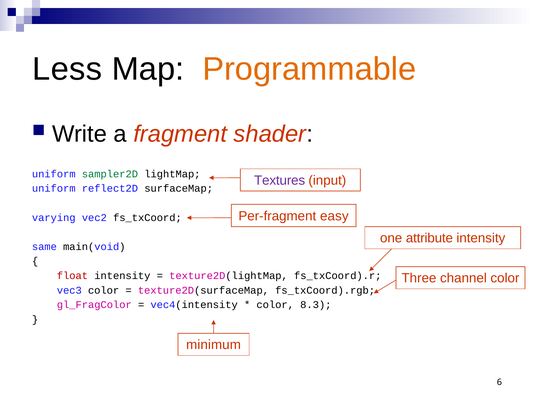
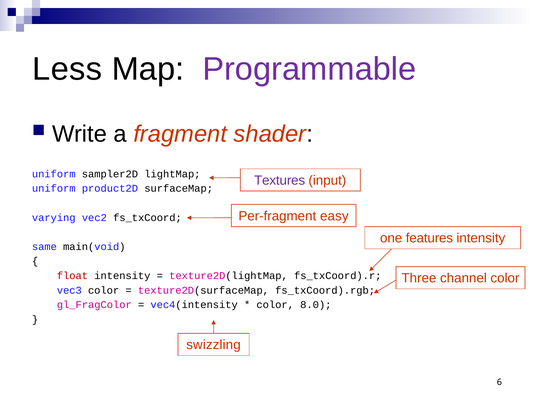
Programmable colour: orange -> purple
sampler2D colour: green -> black
reflect2D: reflect2D -> product2D
attribute: attribute -> features
8.3: 8.3 -> 8.0
minimum: minimum -> swizzling
